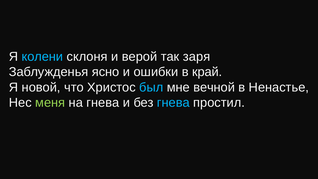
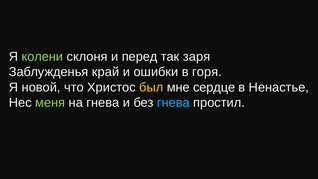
колени colour: light blue -> light green
верой: верой -> перед
ясно: ясно -> край
край: край -> горя
был colour: light blue -> yellow
вечной: вечной -> сердце
